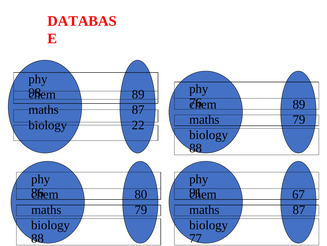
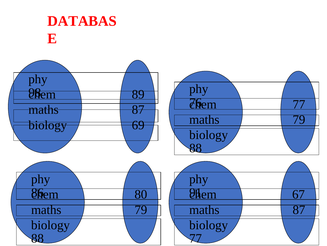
89 at (299, 104): 89 -> 77
22: 22 -> 69
